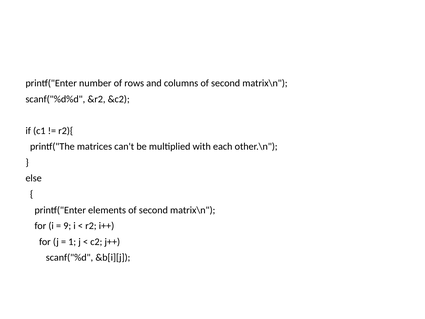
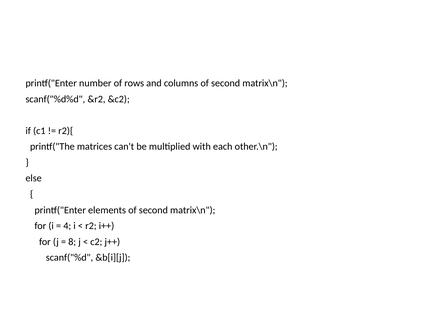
9: 9 -> 4
1: 1 -> 8
